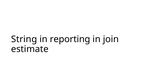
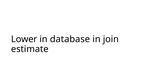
String: String -> Lower
reporting: reporting -> database
